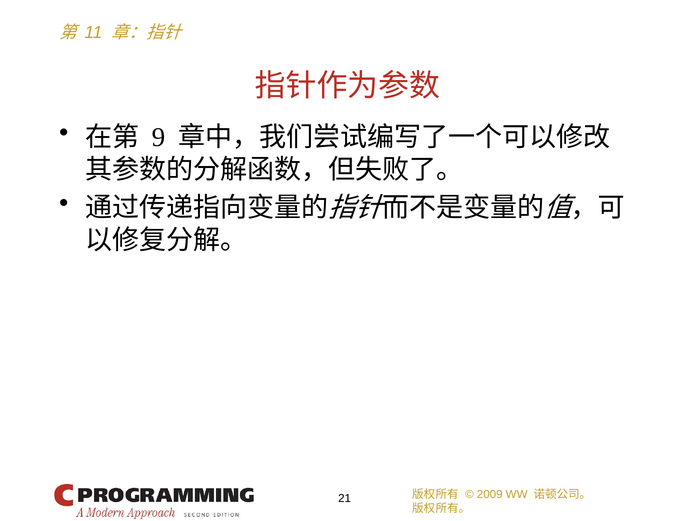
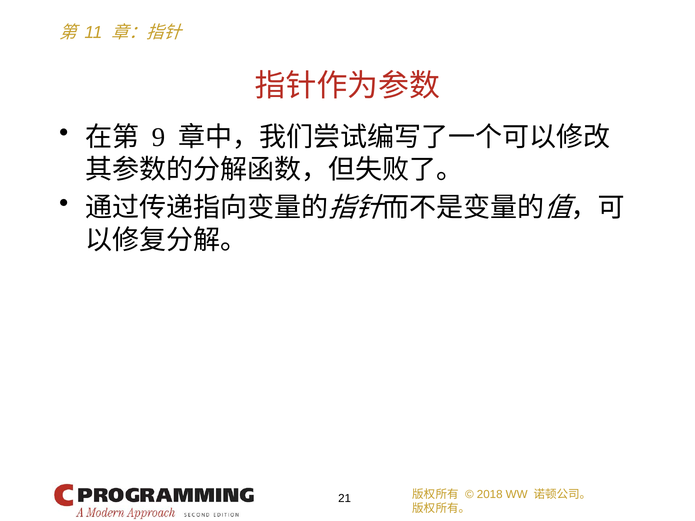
2009: 2009 -> 2018
